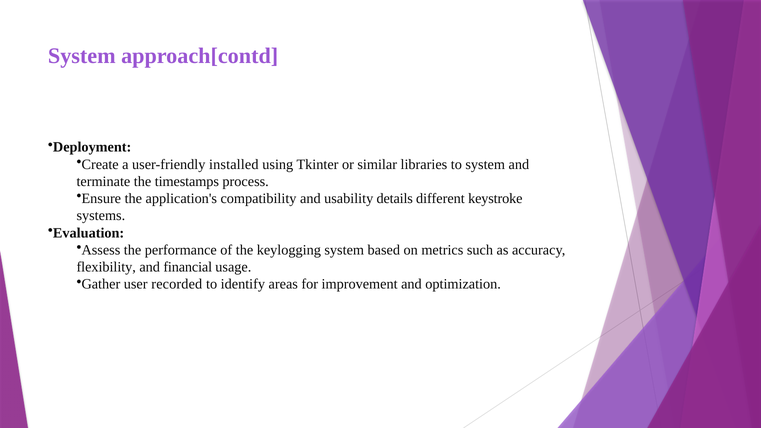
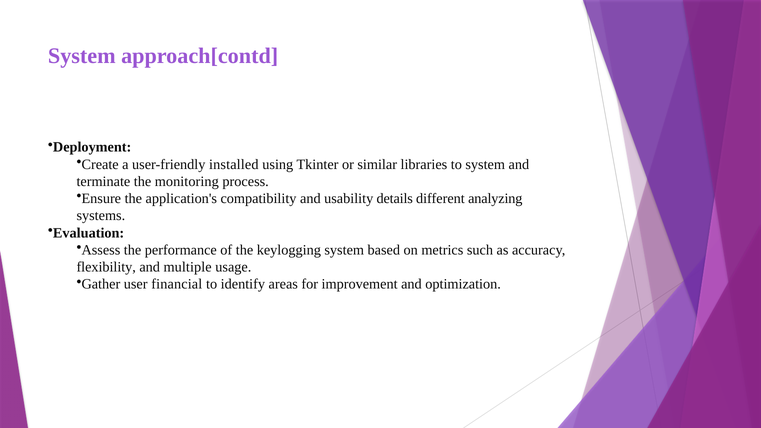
timestamps: timestamps -> monitoring
keystroke: keystroke -> analyzing
financial: financial -> multiple
recorded: recorded -> financial
